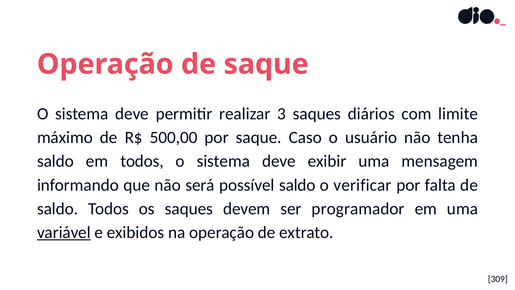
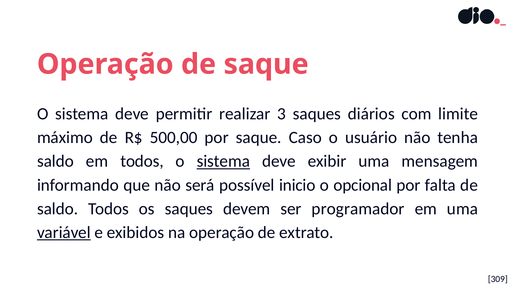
sistema at (223, 161) underline: none -> present
possível saldo: saldo -> inicio
verificar: verificar -> opcional
